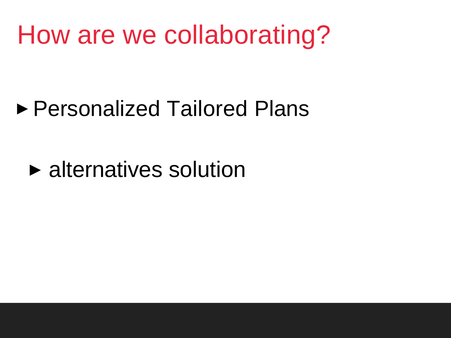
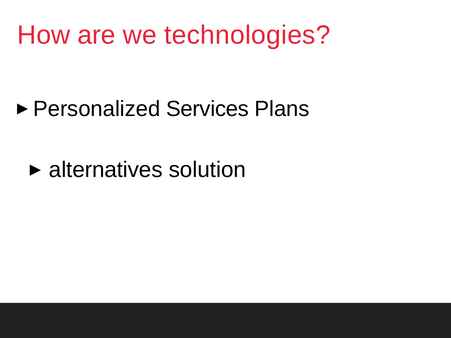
collaborating: collaborating -> technologies
Tailored: Tailored -> Services
